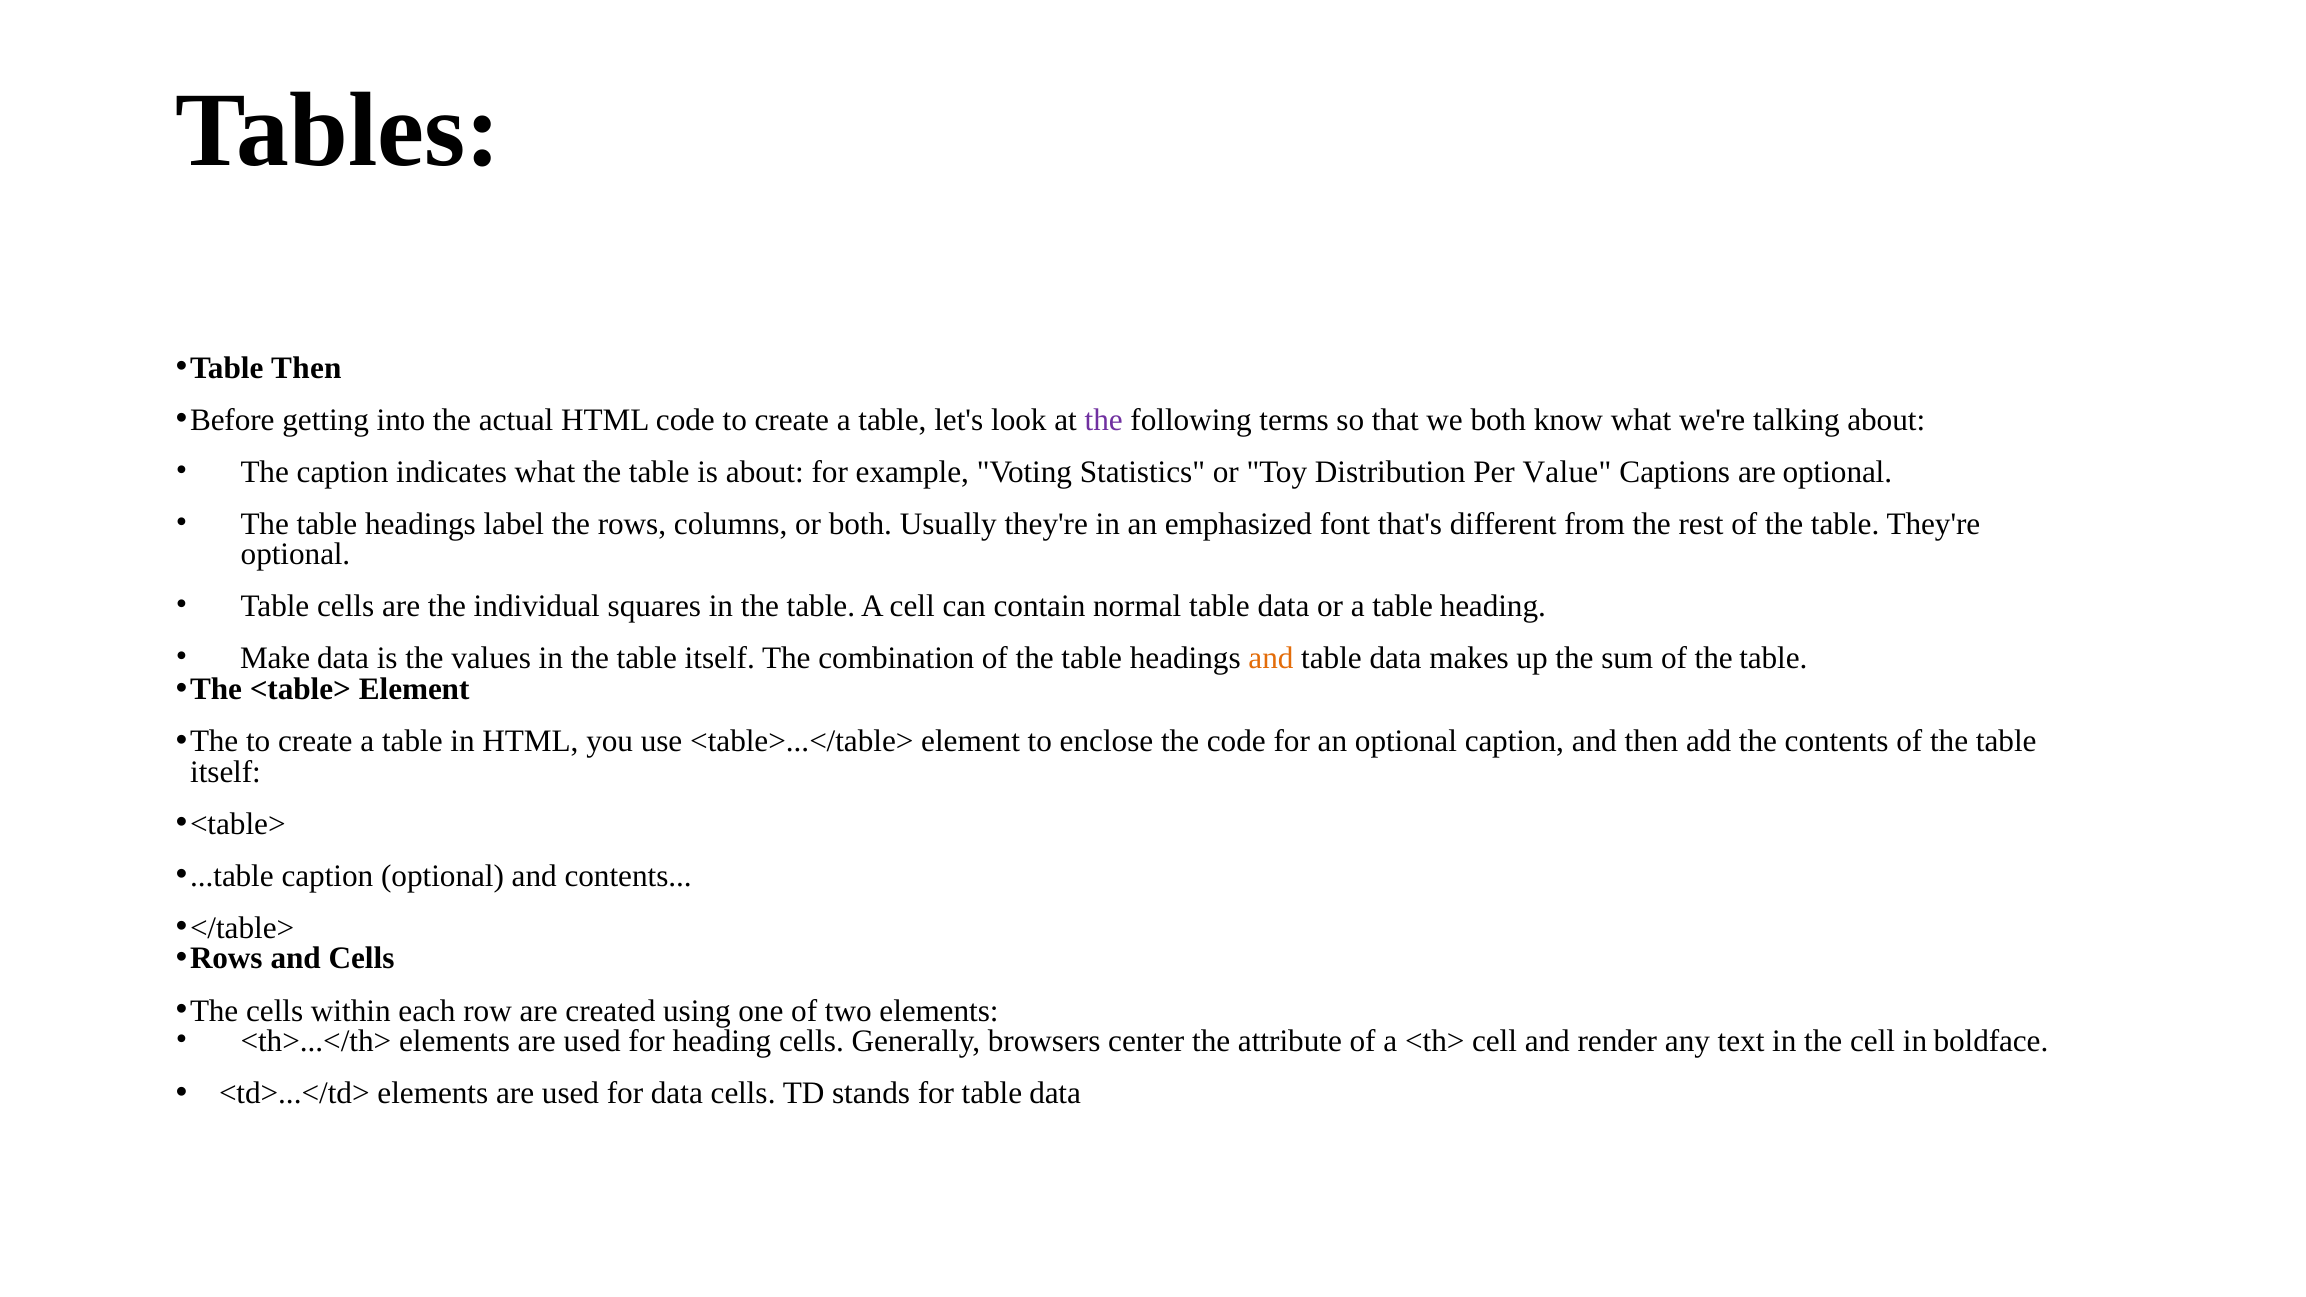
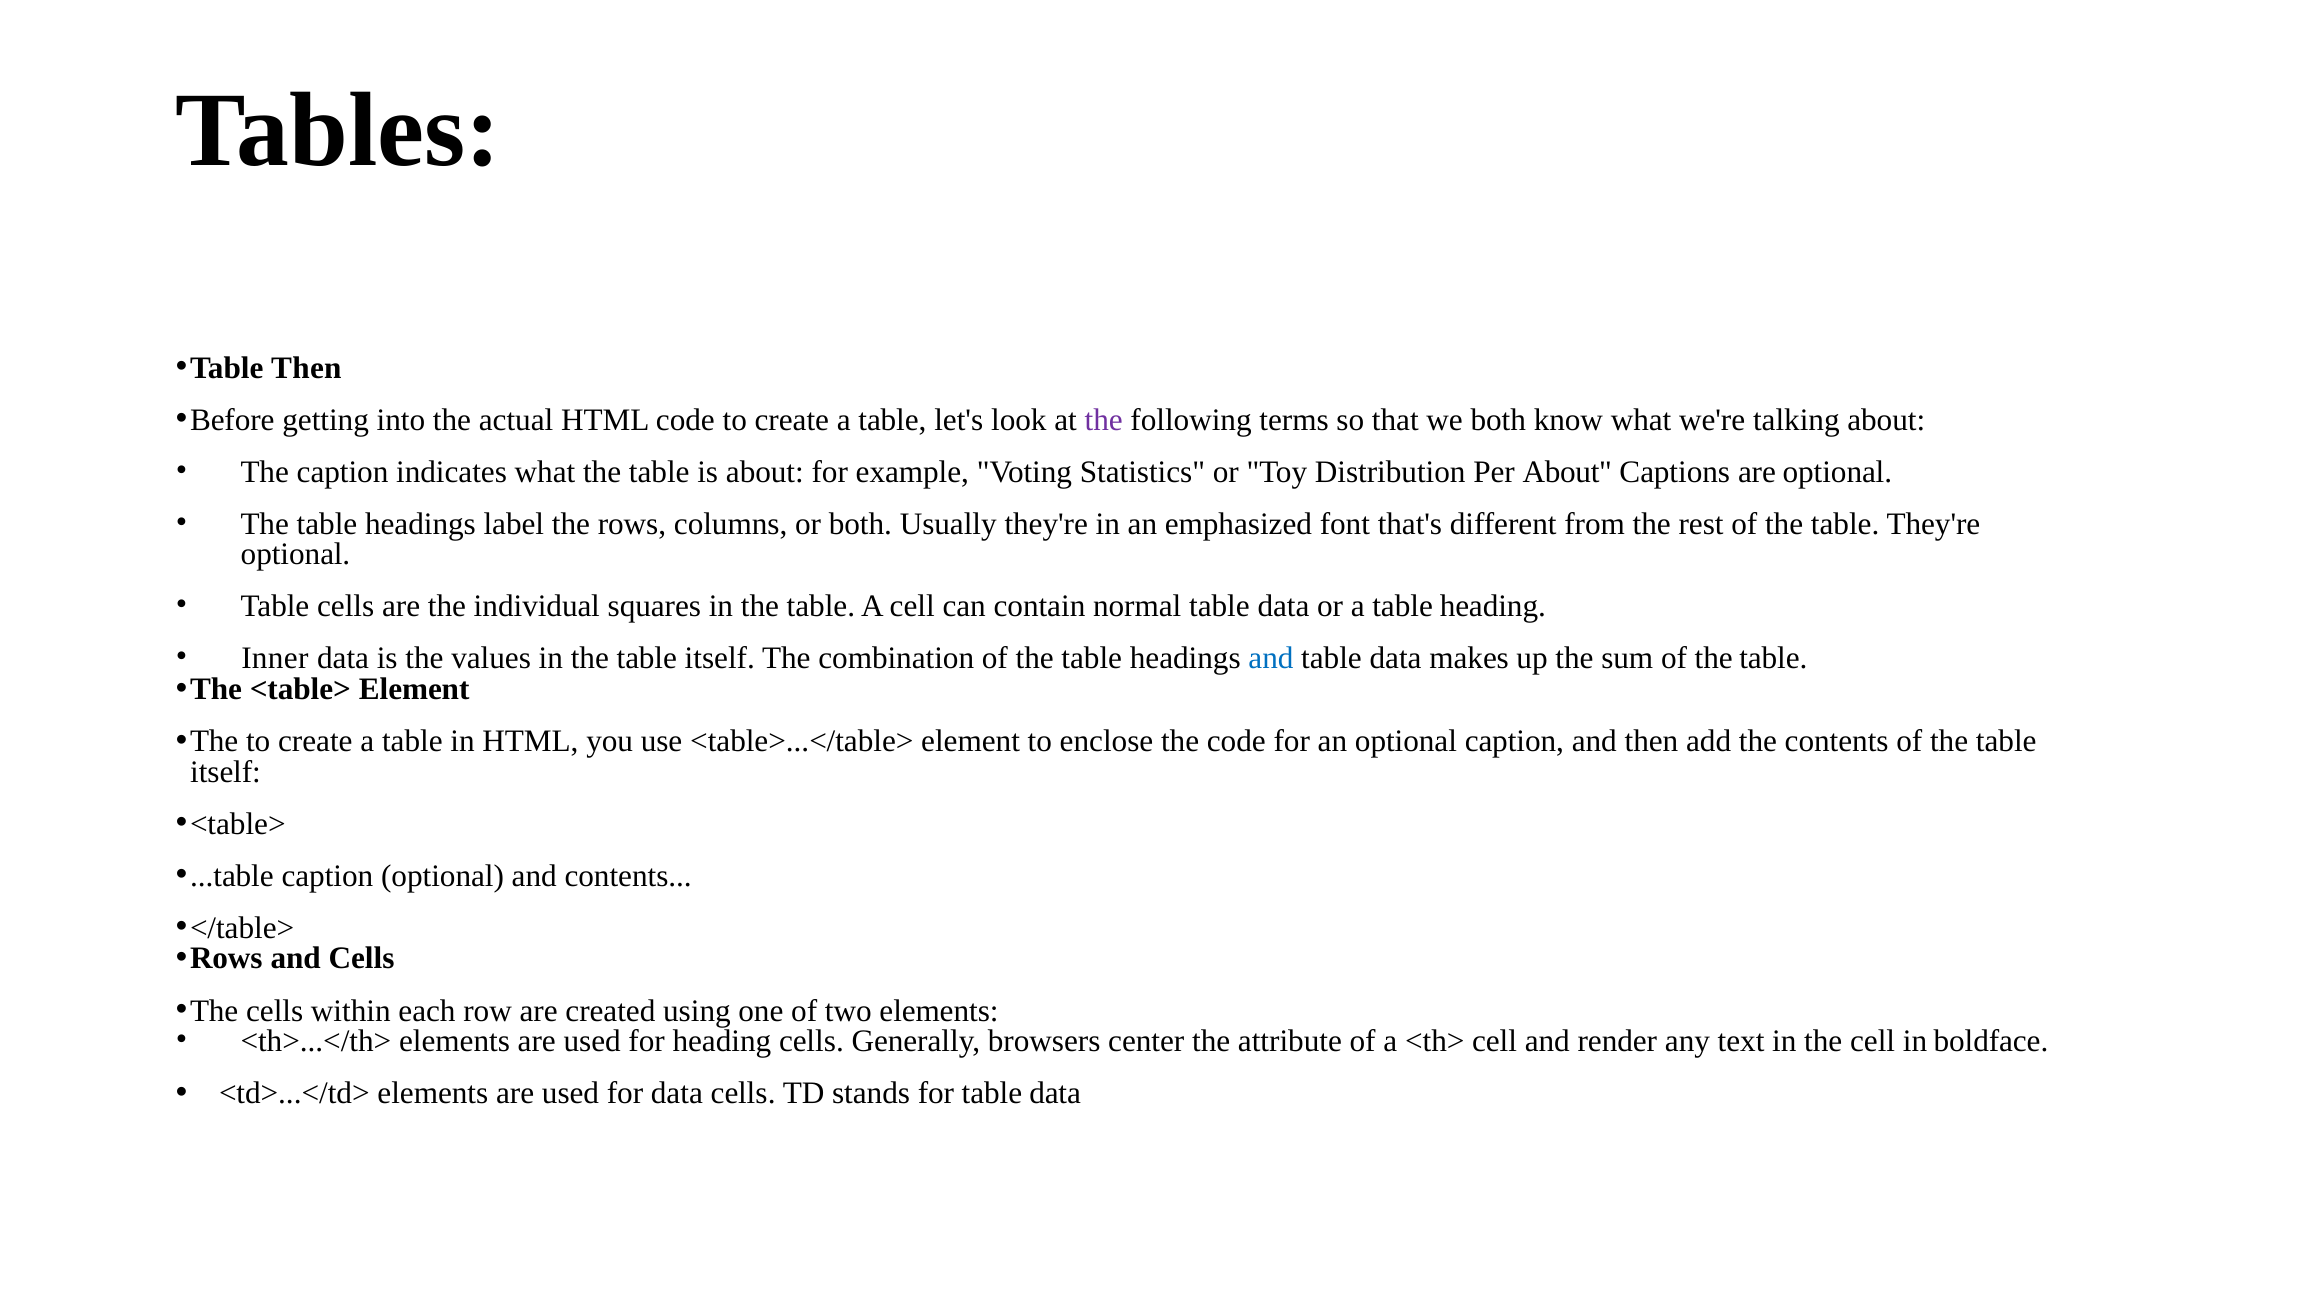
Per Value: Value -> About
Make: Make -> Inner
and at (1271, 658) colour: orange -> blue
